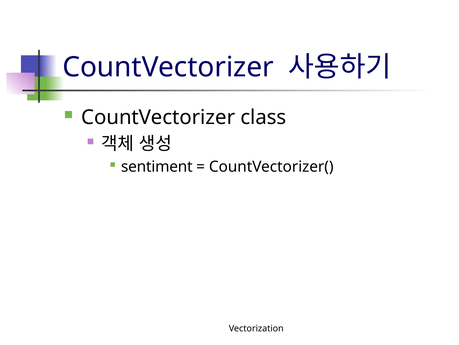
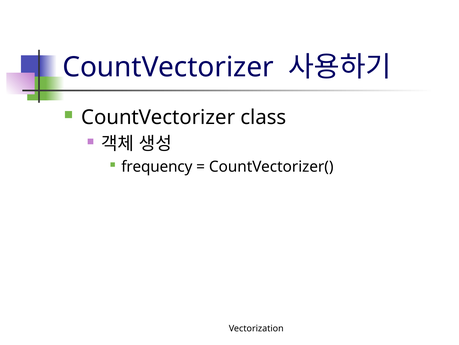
sentiment: sentiment -> frequency
